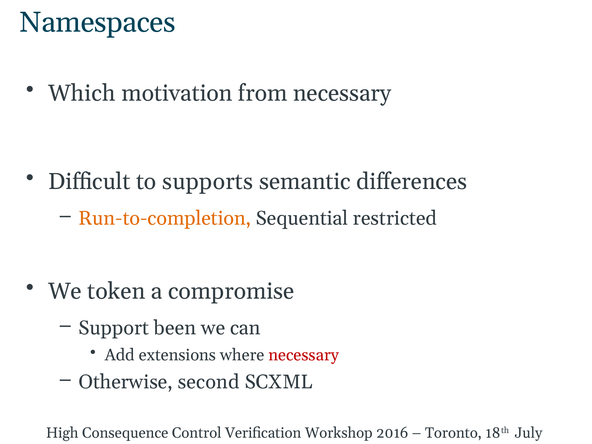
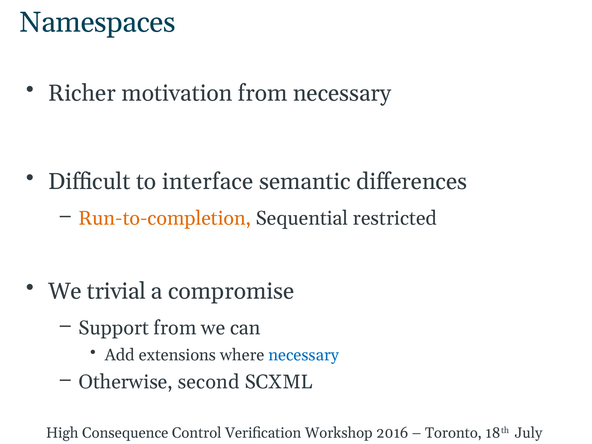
Which: Which -> Richer
supports: supports -> interface
token: token -> trivial
Support been: been -> from
necessary at (304, 355) colour: red -> blue
